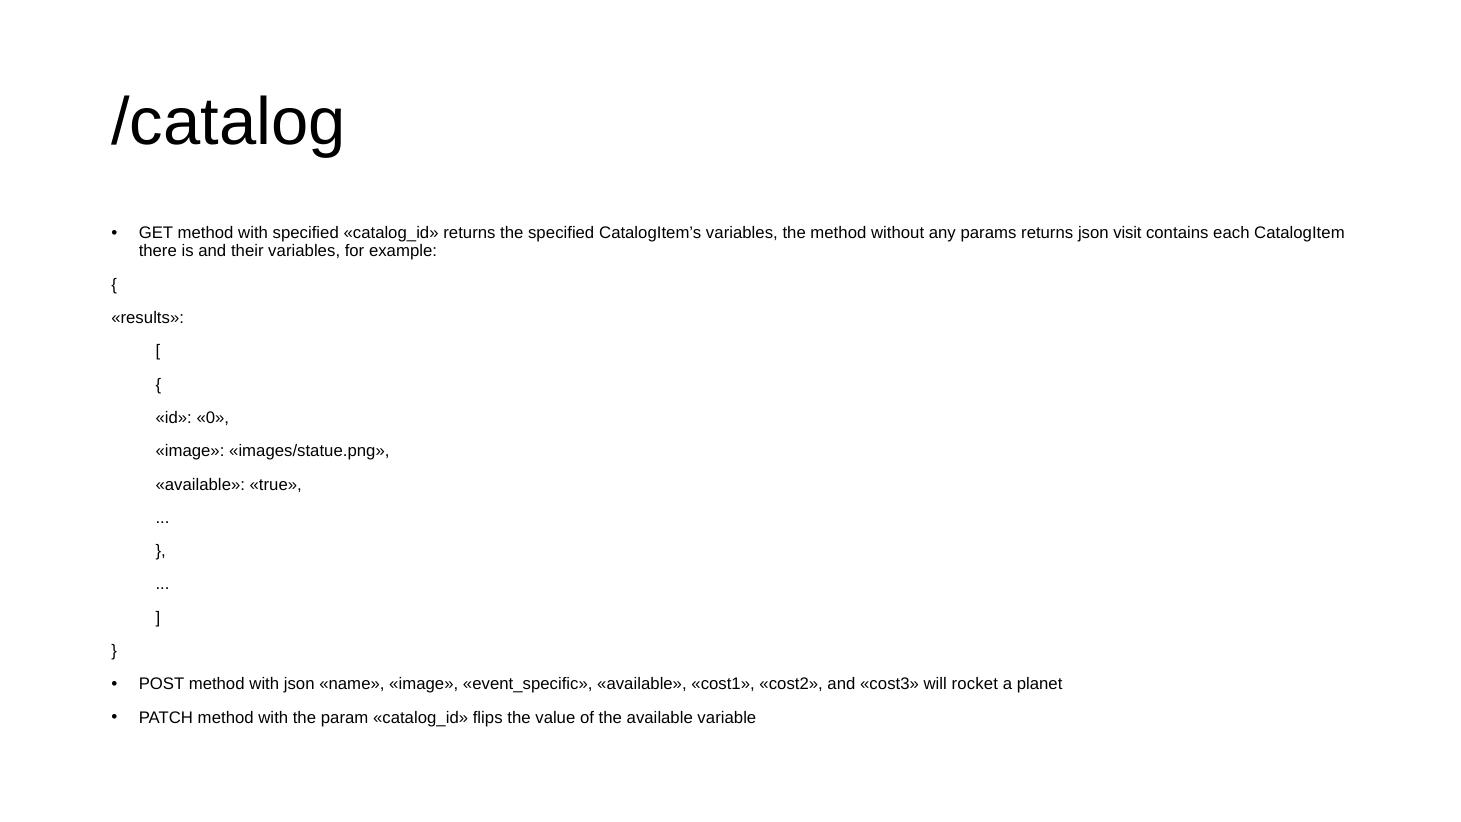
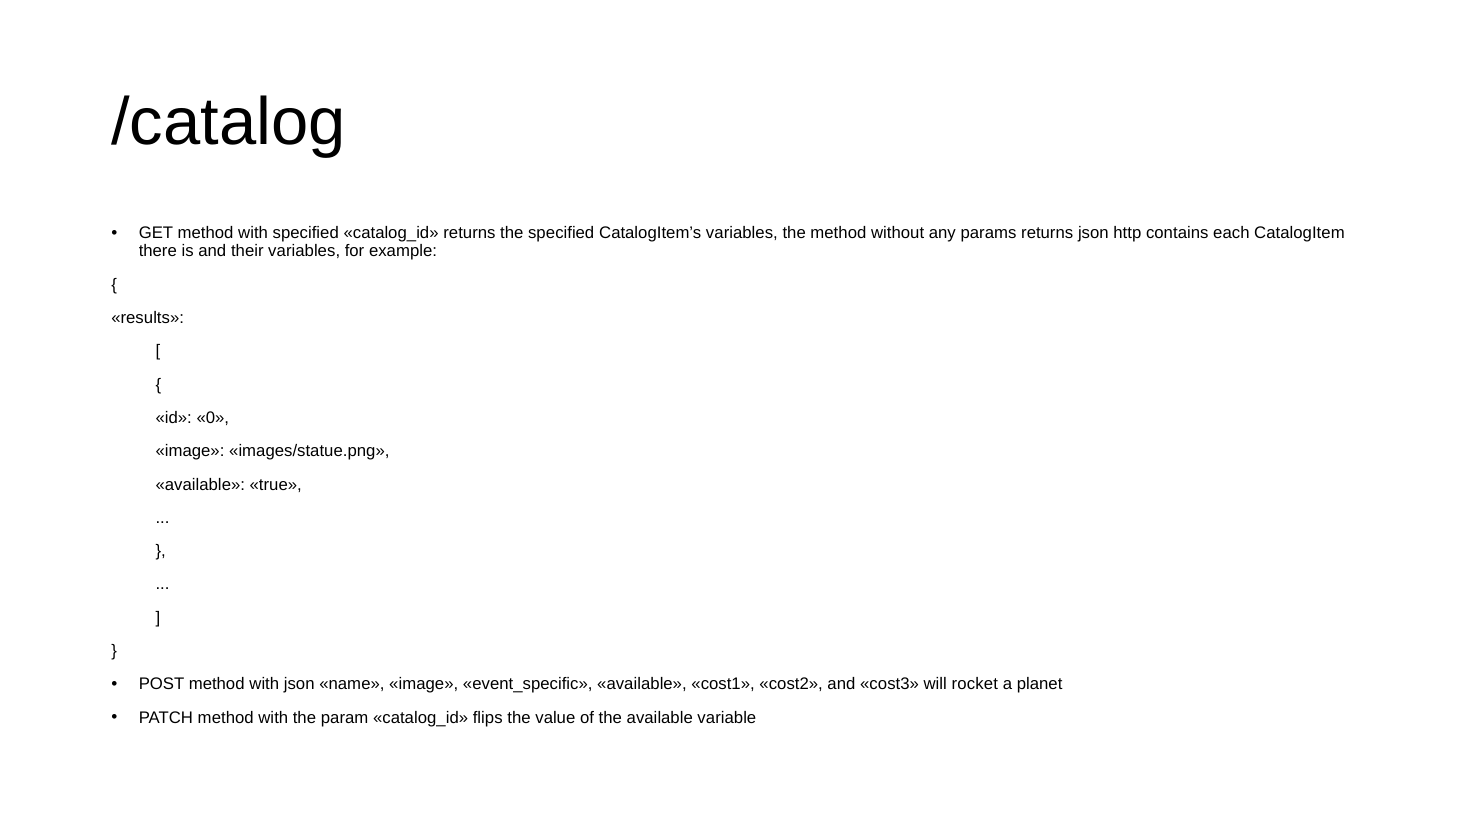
visit: visit -> http
